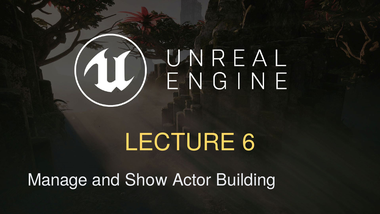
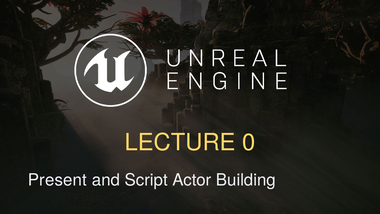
6: 6 -> 0
Manage: Manage -> Present
Show: Show -> Script
